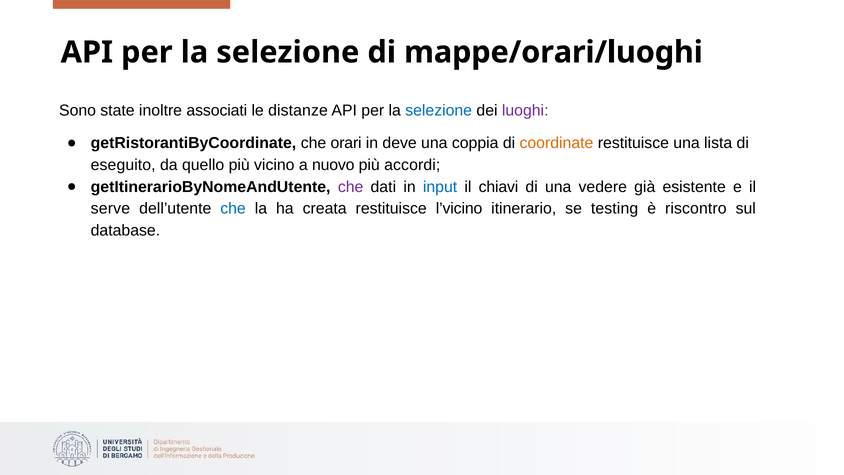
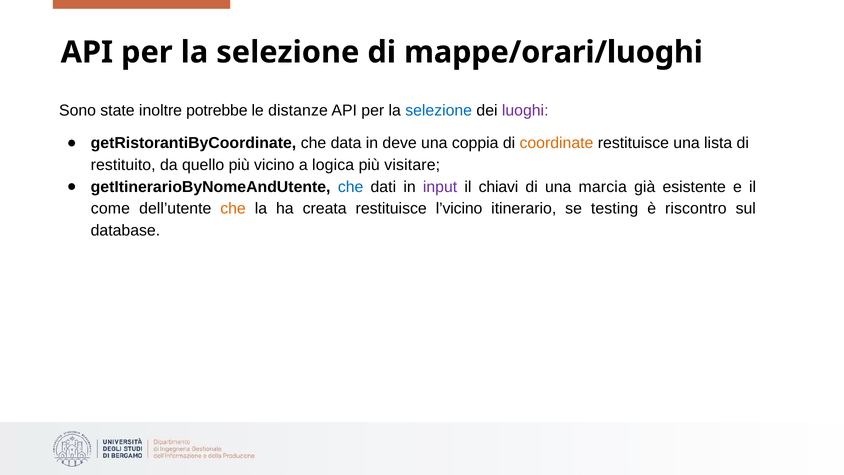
associati: associati -> potrebbe
orari: orari -> data
eseguito: eseguito -> restituito
nuovo: nuovo -> logica
accordi: accordi -> visitare
che at (351, 187) colour: purple -> blue
input colour: blue -> purple
vedere: vedere -> marcia
serve: serve -> come
che at (233, 209) colour: blue -> orange
